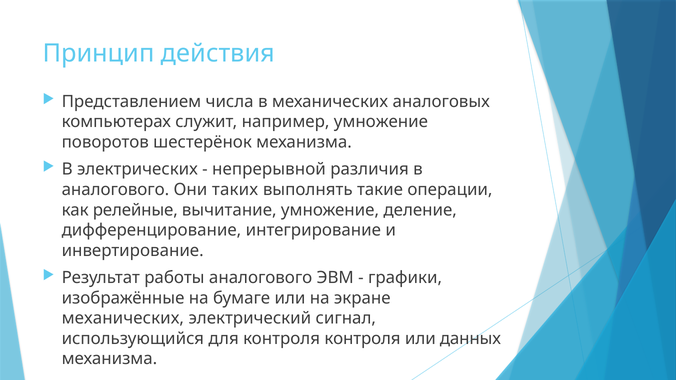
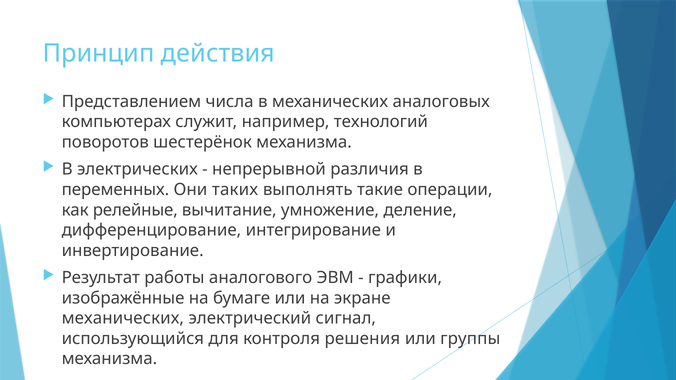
например умножение: умножение -> технологий
аналогового at (115, 190): аналогового -> переменных
контроля контроля: контроля -> решения
данных: данных -> группы
